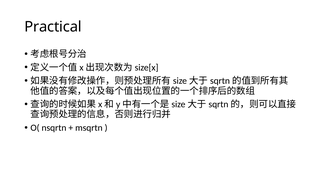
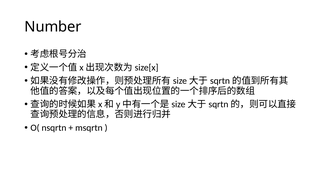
Practical: Practical -> Number
